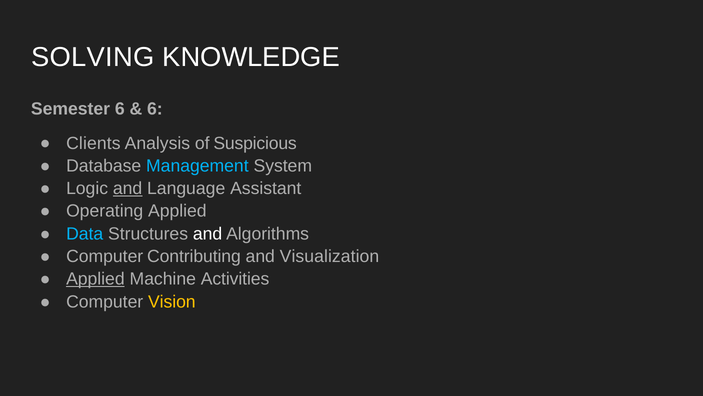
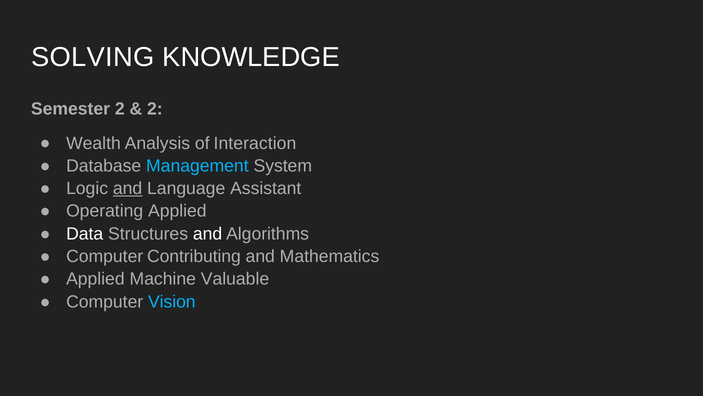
Semester 6: 6 -> 2
6 at (155, 109): 6 -> 2
Clients: Clients -> Wealth
Suspicious: Suspicious -> Interaction
Data colour: light blue -> white
Visualization: Visualization -> Mathematics
Applied at (95, 279) underline: present -> none
Activities: Activities -> Valuable
Vision colour: yellow -> light blue
